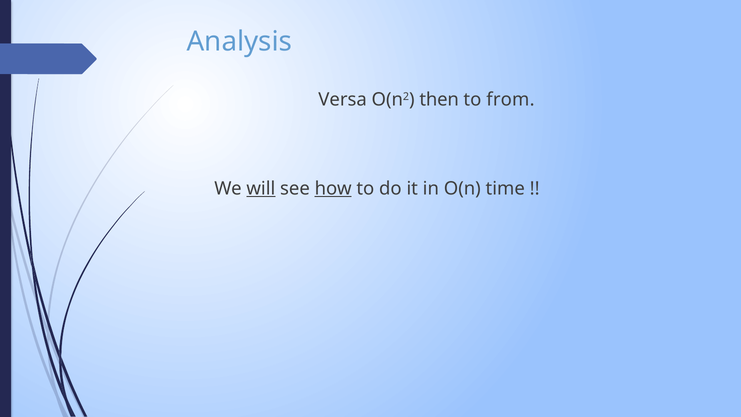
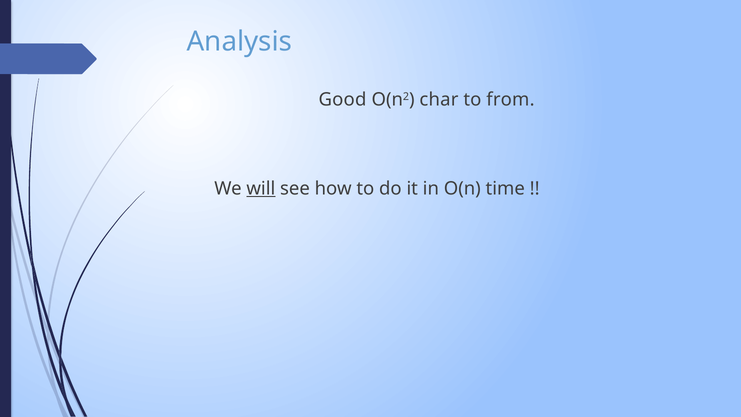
Versa: Versa -> Good
then: then -> char
how underline: present -> none
